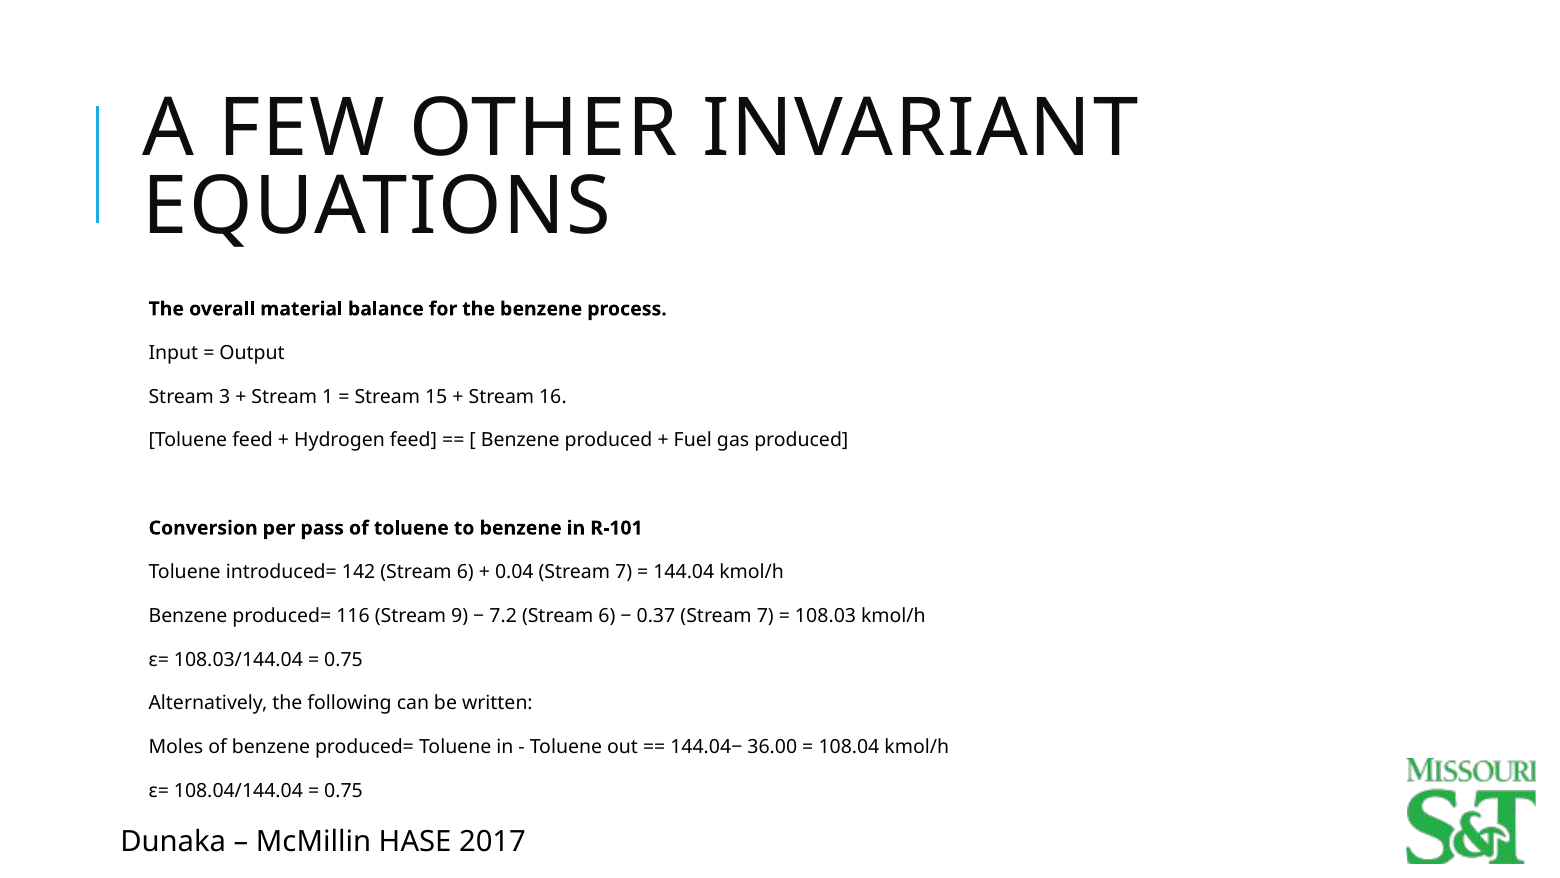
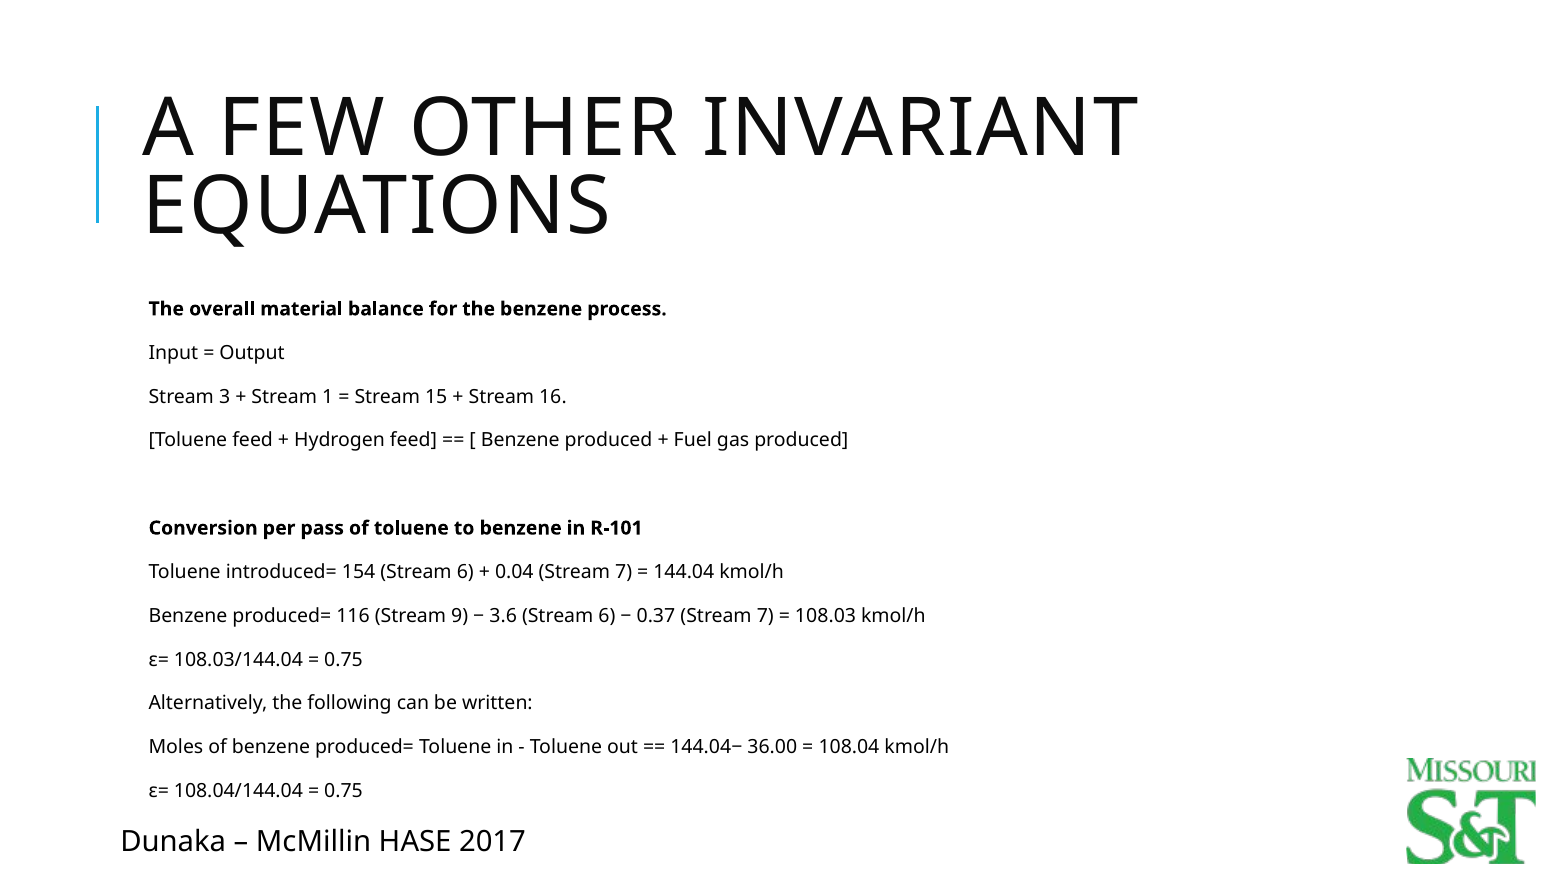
142: 142 -> 154
7.2: 7.2 -> 3.6
